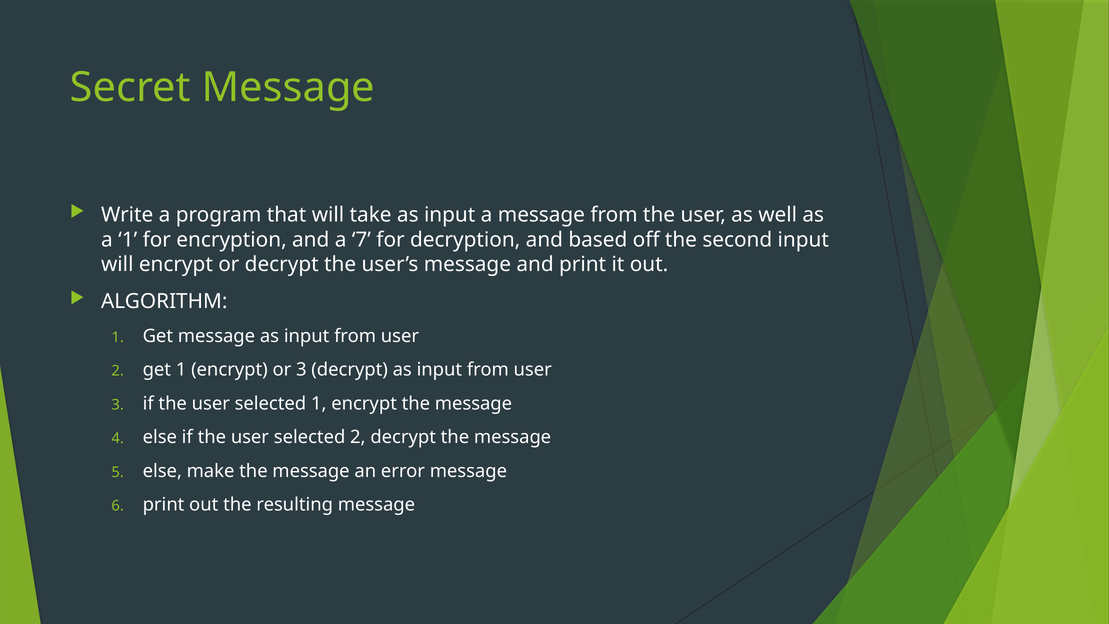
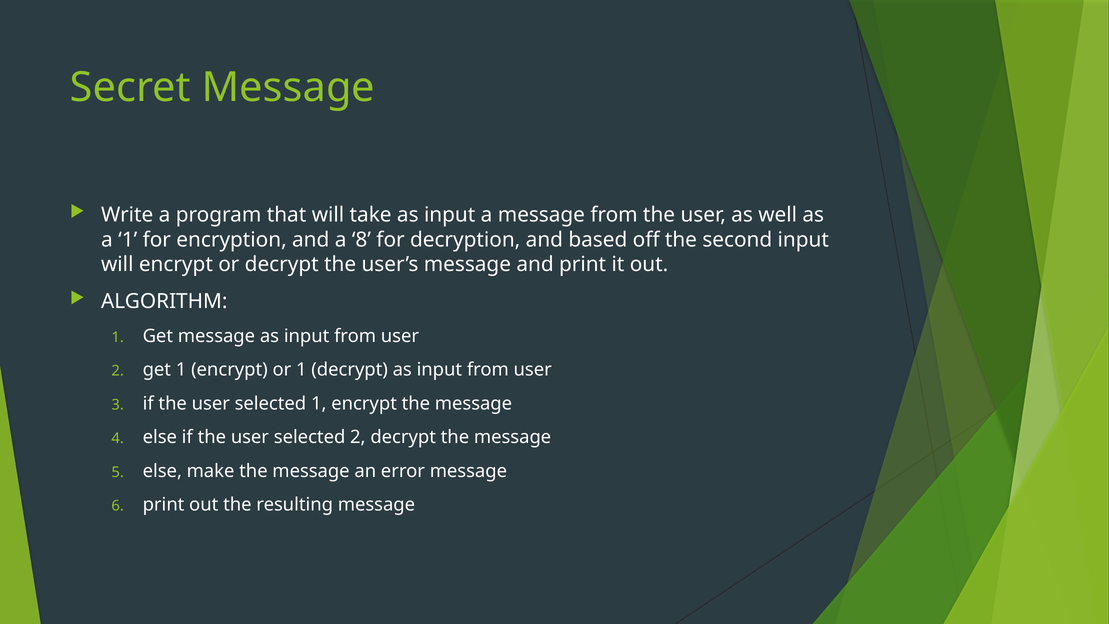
7: 7 -> 8
or 3: 3 -> 1
